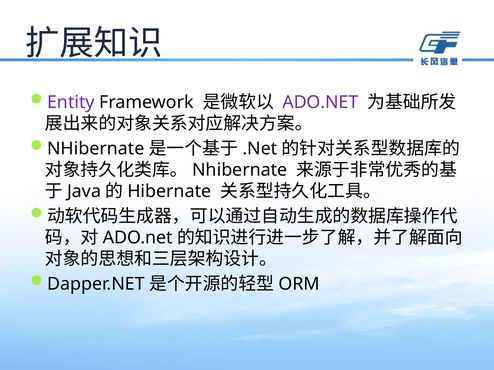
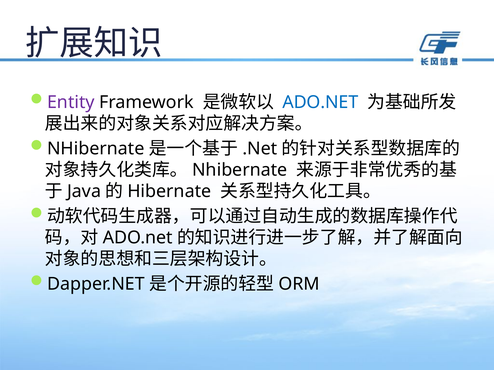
ADO.NET at (320, 102) colour: purple -> blue
